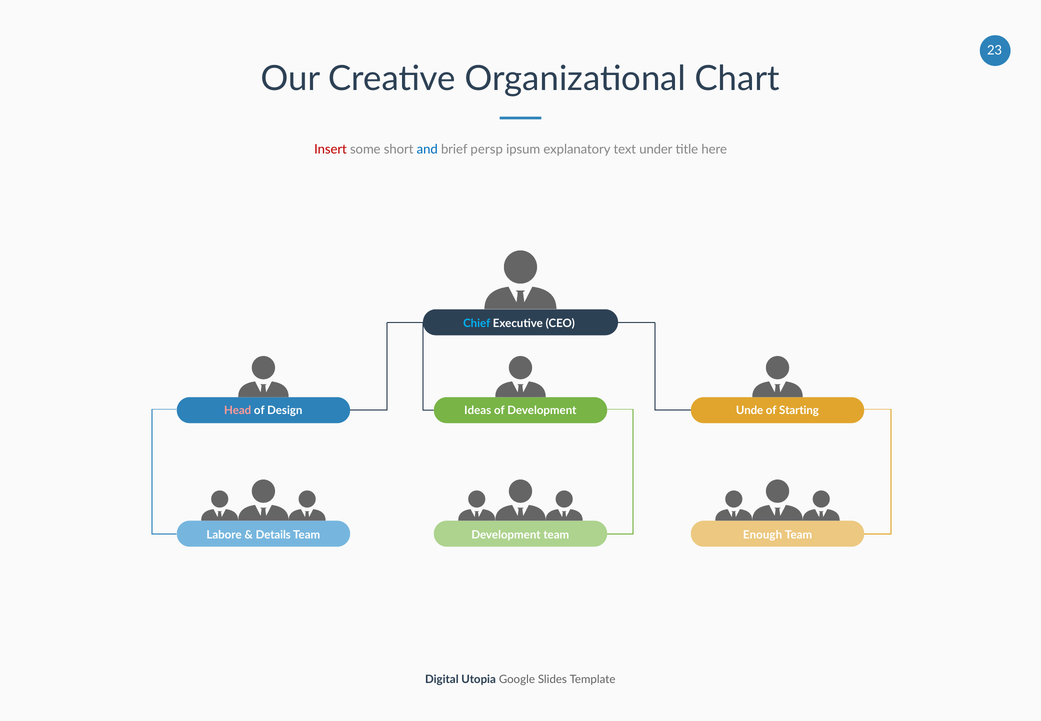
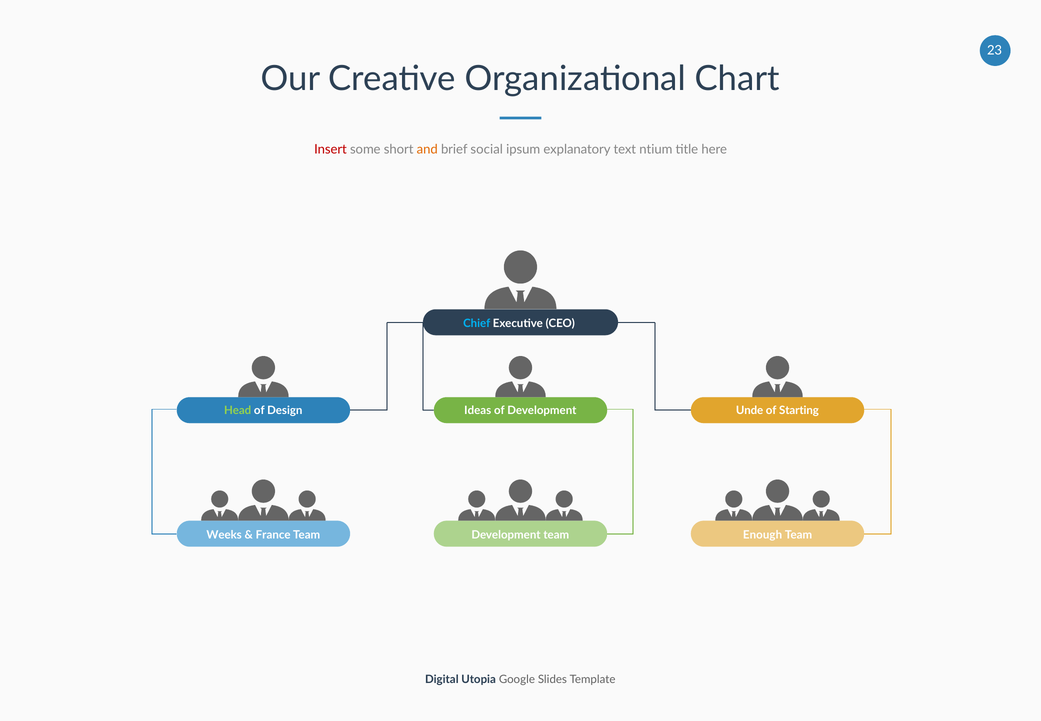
and colour: blue -> orange
persp: persp -> social
under: under -> ntium
Head colour: pink -> light green
Labore: Labore -> Weeks
Details: Details -> France
